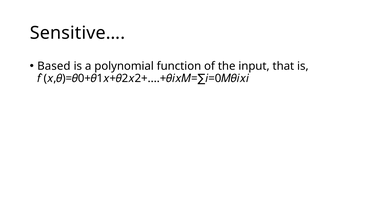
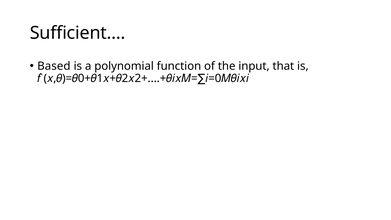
Sensitive…: Sensitive… -> Sufficient…
